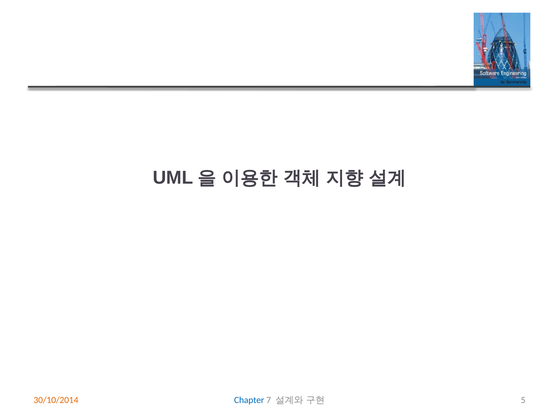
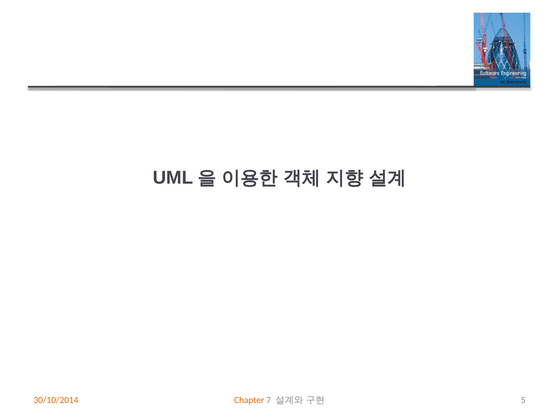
Chapter colour: blue -> orange
